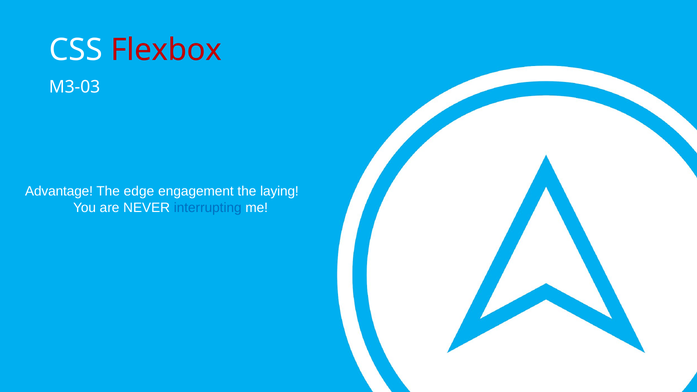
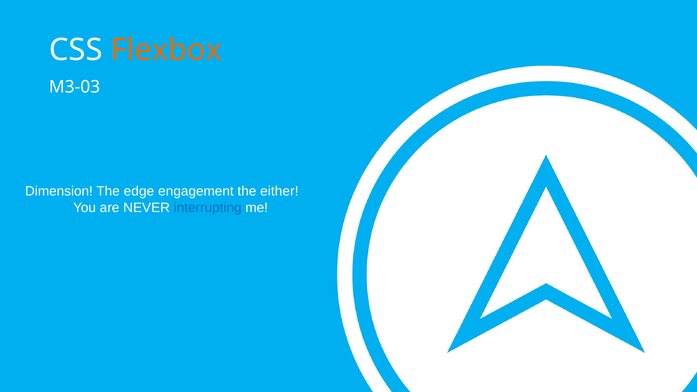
Flexbox colour: red -> orange
Advantage: Advantage -> Dimension
laying: laying -> either
